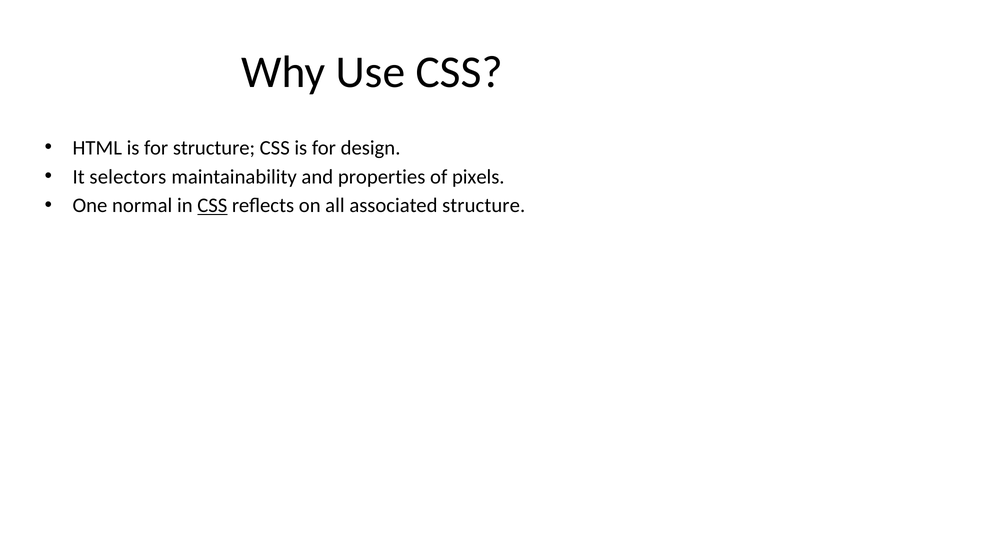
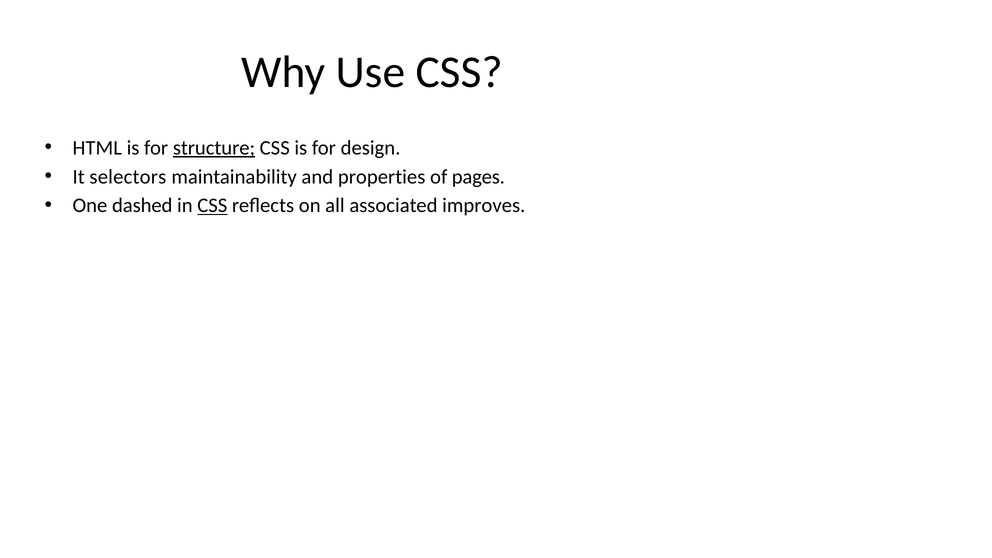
structure at (214, 148) underline: none -> present
pixels: pixels -> pages
normal: normal -> dashed
associated structure: structure -> improves
